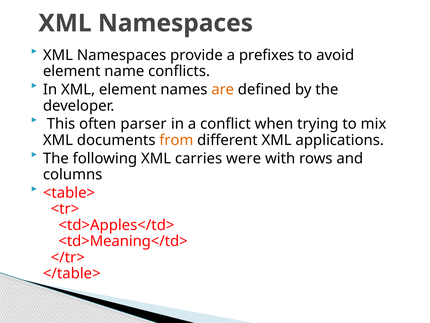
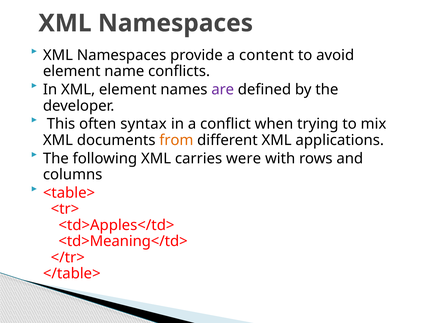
prefixes: prefixes -> content
are colour: orange -> purple
parser: parser -> syntax
